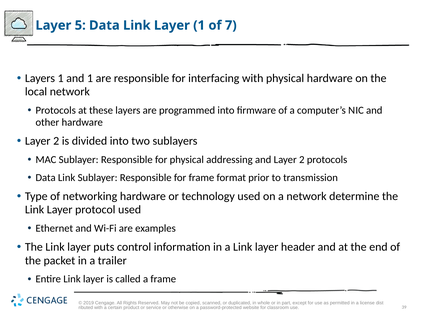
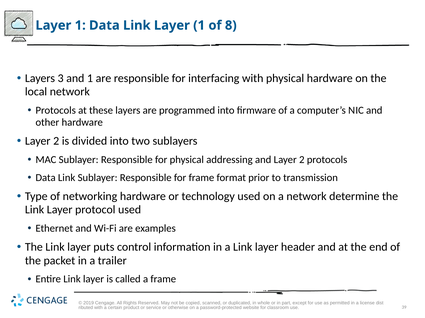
5 at (80, 25): 5 -> 1
7: 7 -> 8
Layers 1: 1 -> 3
